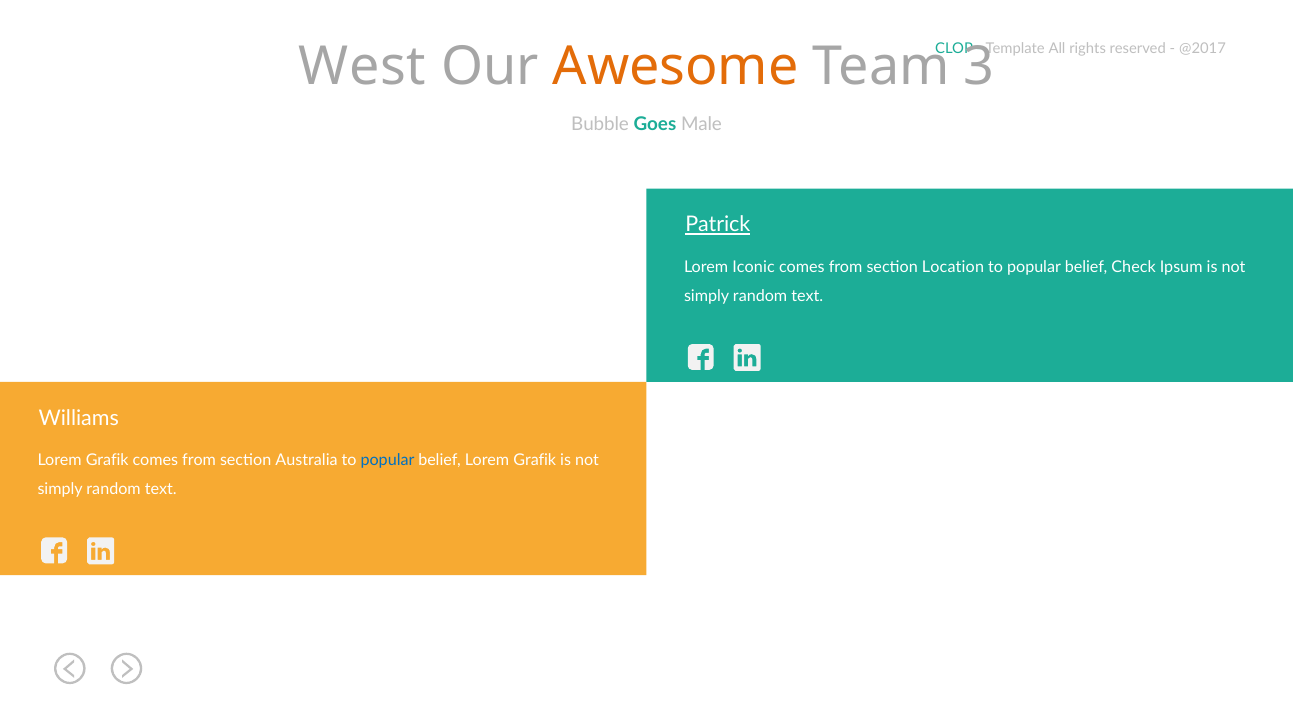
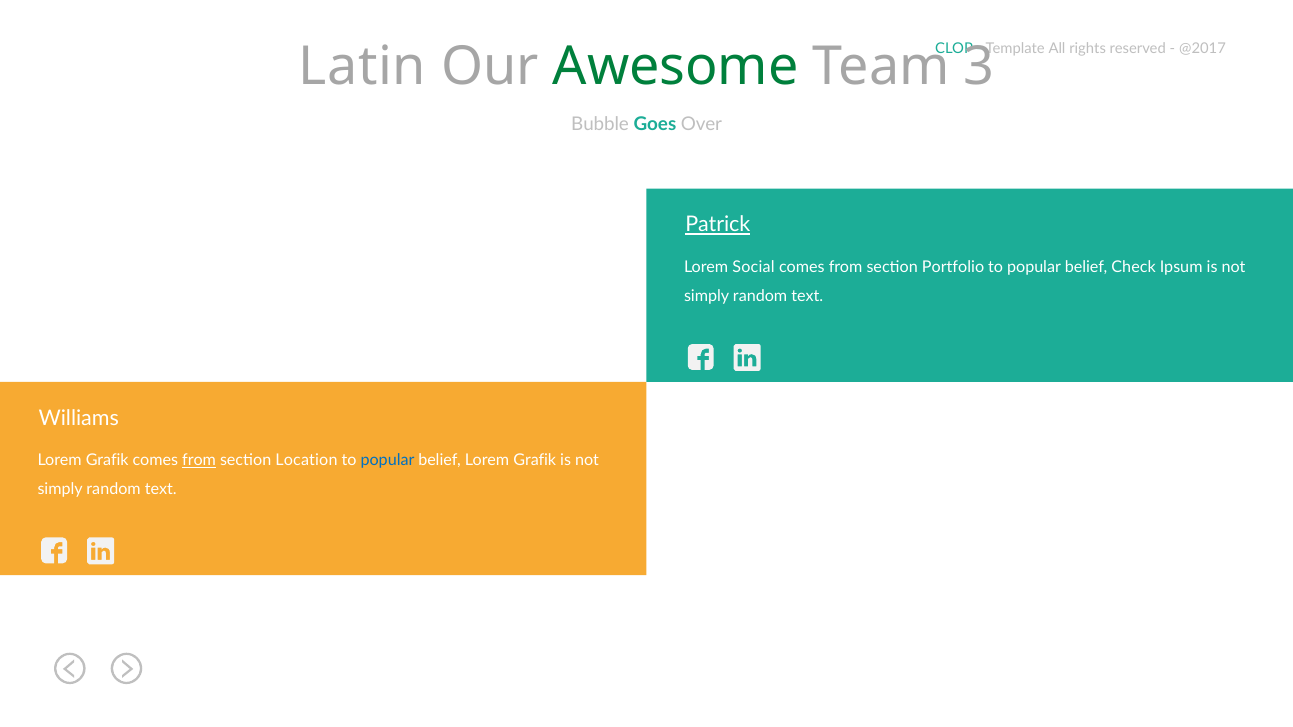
West: West -> Latin
Awesome colour: orange -> green
Male: Male -> Over
Iconic: Iconic -> Social
Location: Location -> Portfolio
from at (199, 460) underline: none -> present
Australia: Australia -> Location
